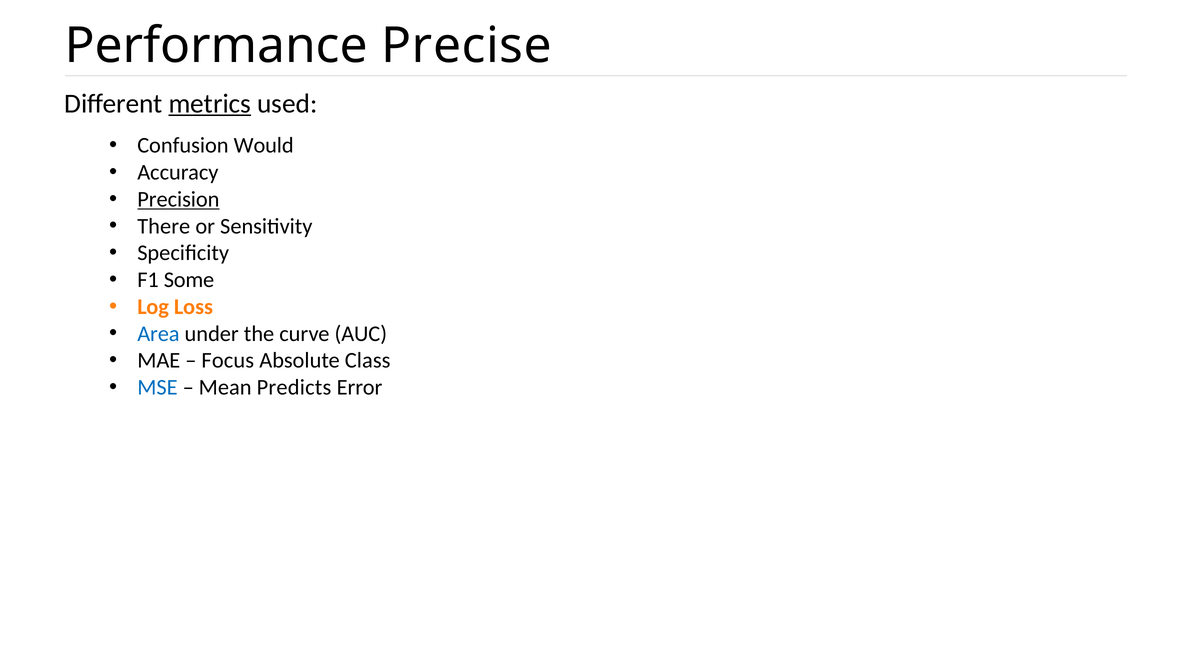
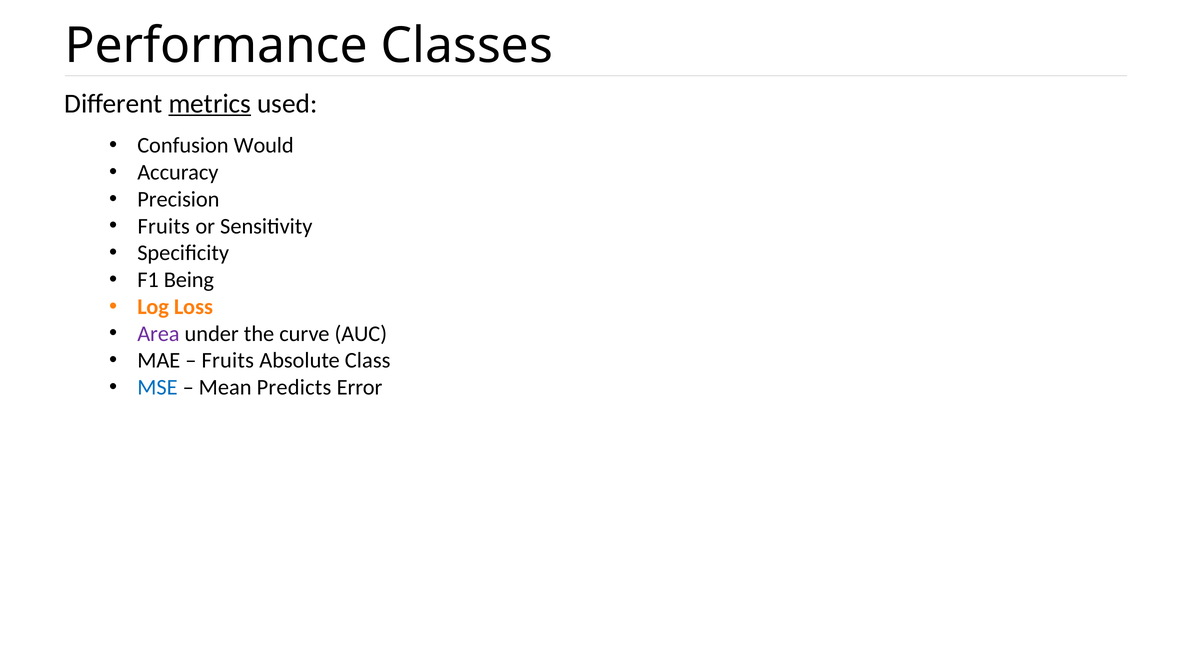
Precise: Precise -> Classes
Precision underline: present -> none
There at (164, 226): There -> Fruits
Some: Some -> Being
Area colour: blue -> purple
Focus at (228, 361): Focus -> Fruits
